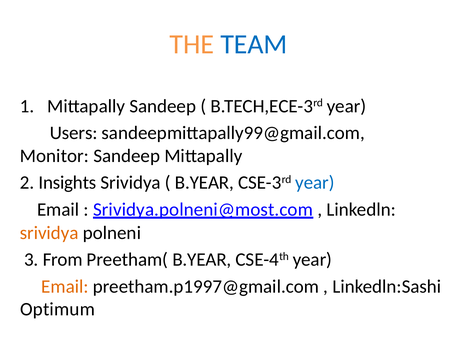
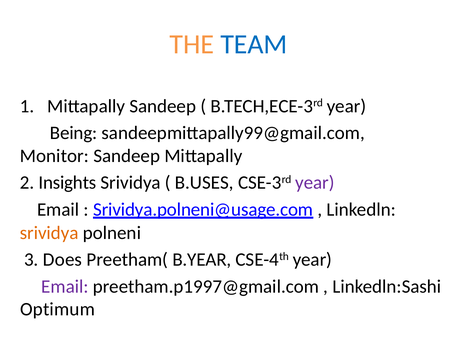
Users: Users -> Being
B.YEAR at (204, 183): B.YEAR -> B.USES
year at (315, 183) colour: blue -> purple
Srividya.polneni@most.com: Srividya.polneni@most.com -> Srividya.polneni@usage.com
From: From -> Does
Email at (65, 287) colour: orange -> purple
